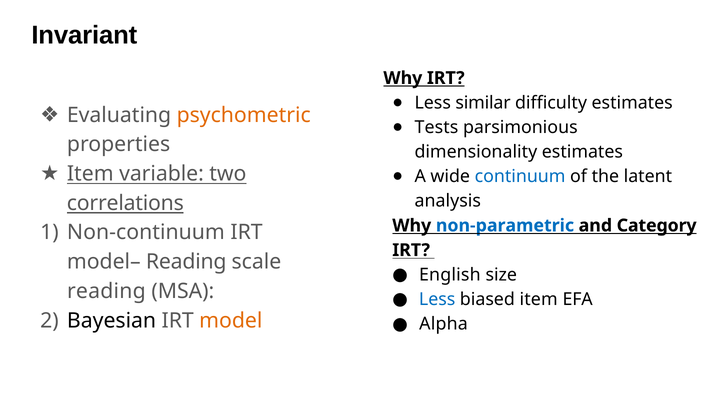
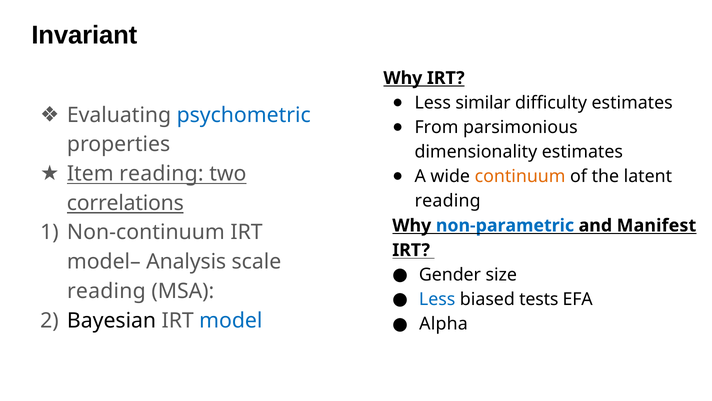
psychometric colour: orange -> blue
Tests: Tests -> From
Item variable: variable -> reading
continuum colour: blue -> orange
analysis at (448, 201): analysis -> reading
Category: Category -> Manifest
model– Reading: Reading -> Analysis
English: English -> Gender
biased item: item -> tests
model colour: orange -> blue
